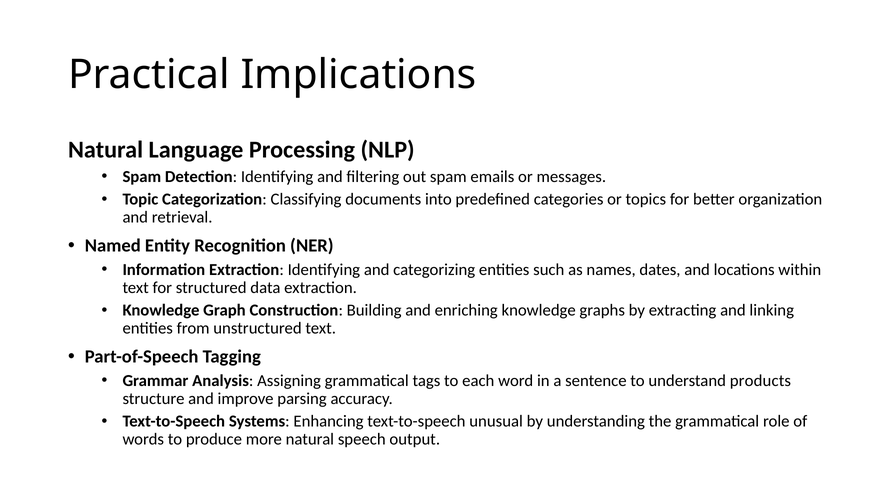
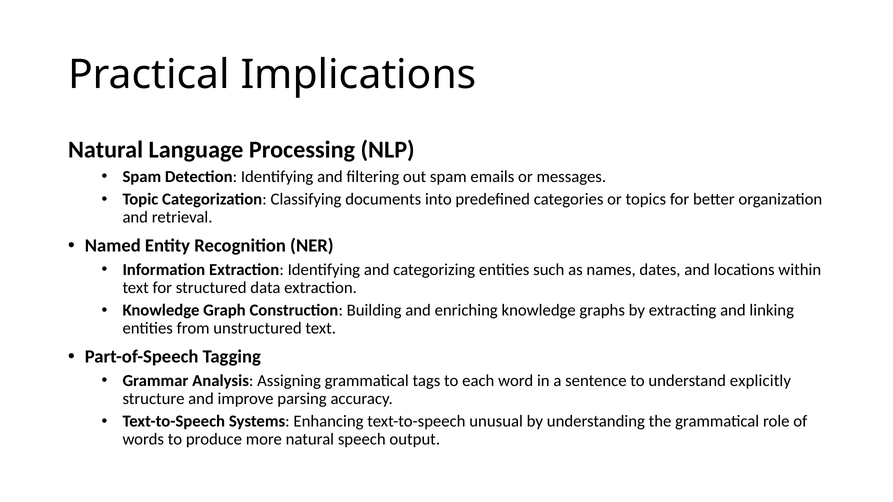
products: products -> explicitly
